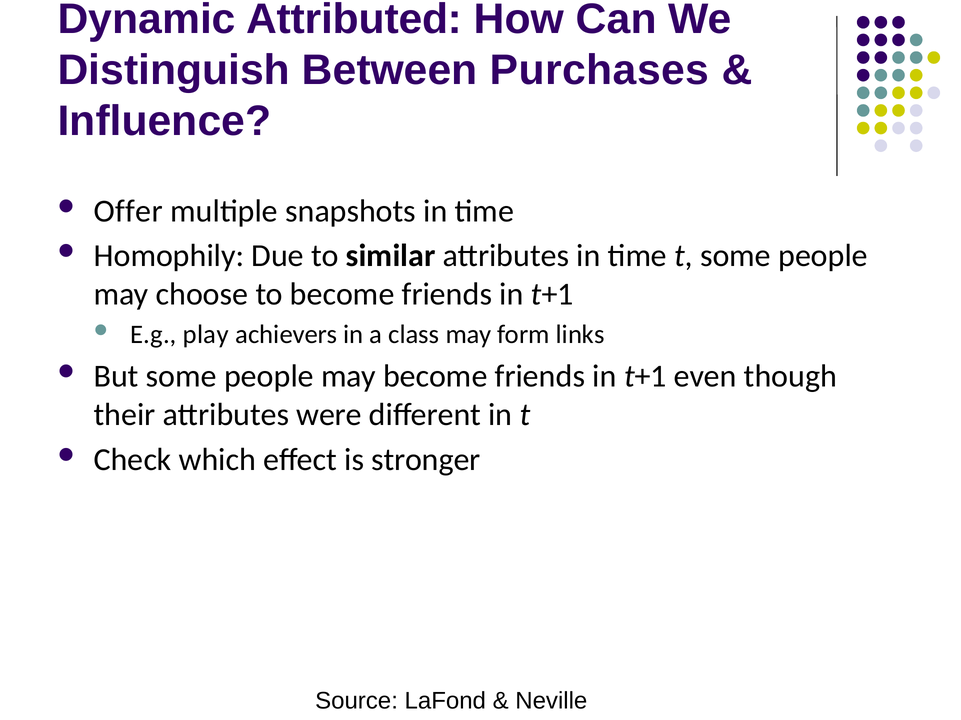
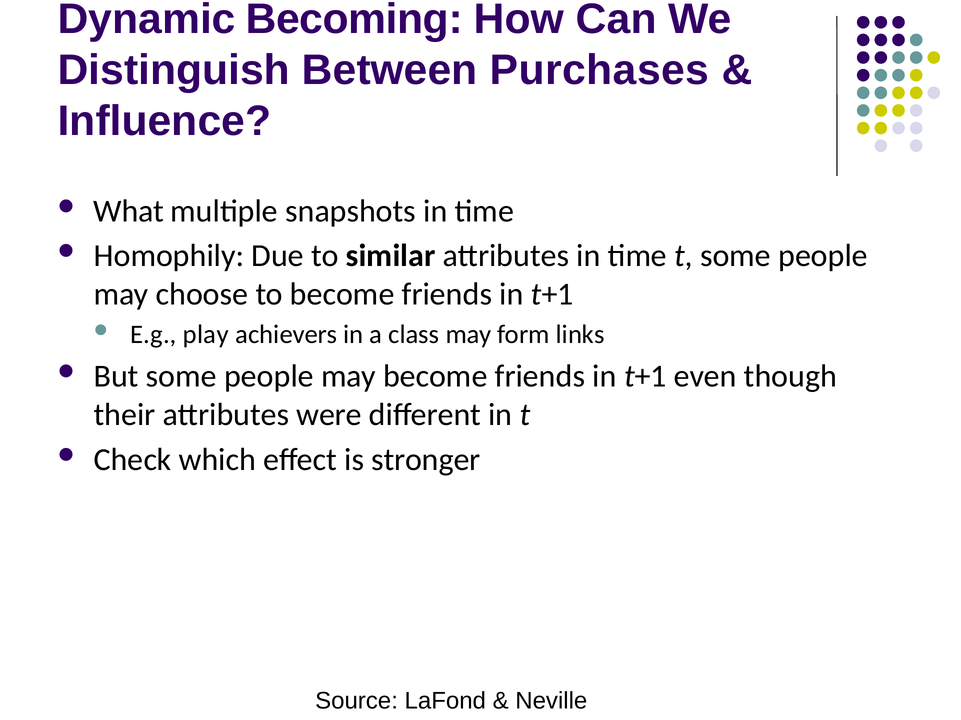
Attributed: Attributed -> Becoming
Offer: Offer -> What
